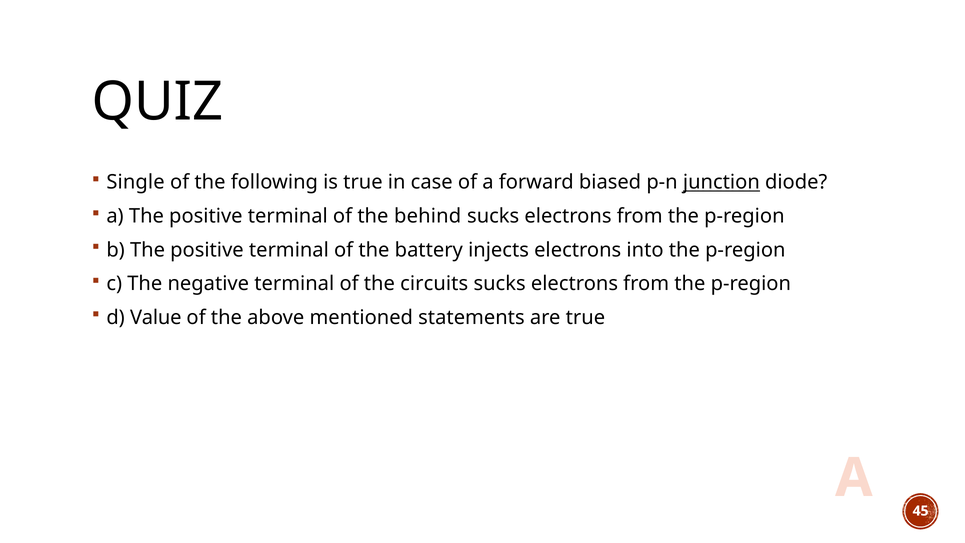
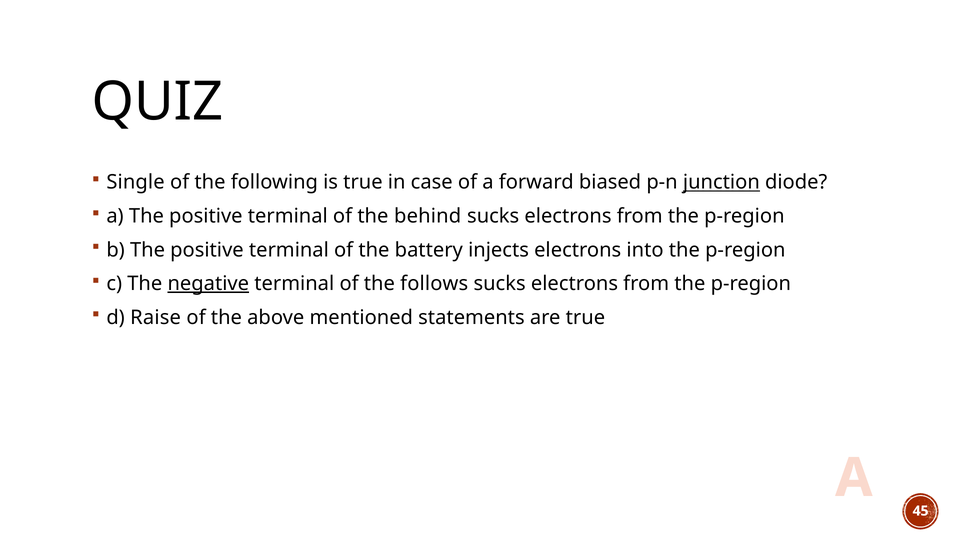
negative underline: none -> present
circuits: circuits -> follows
Value: Value -> Raise
